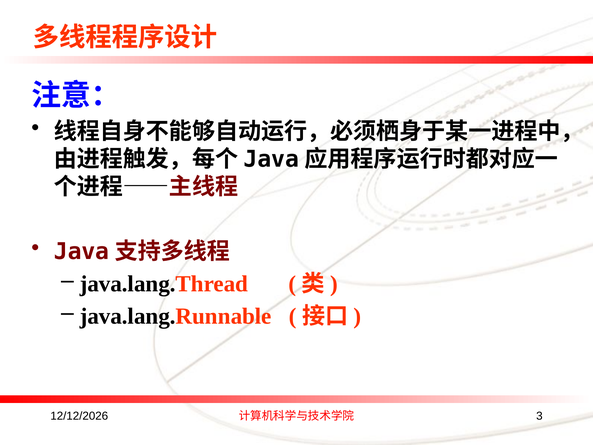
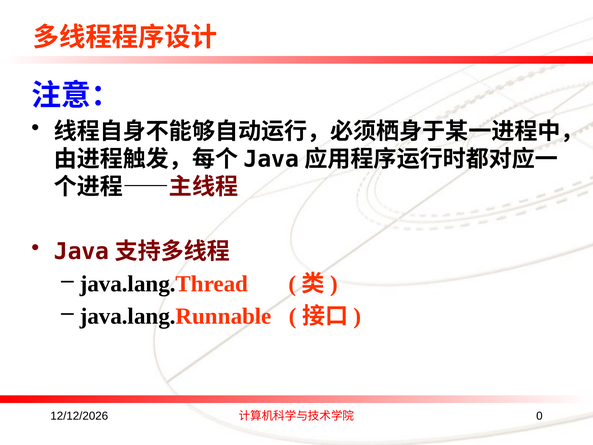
3: 3 -> 0
